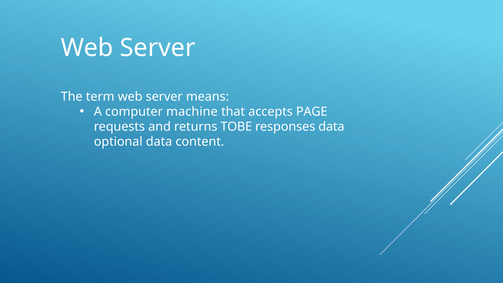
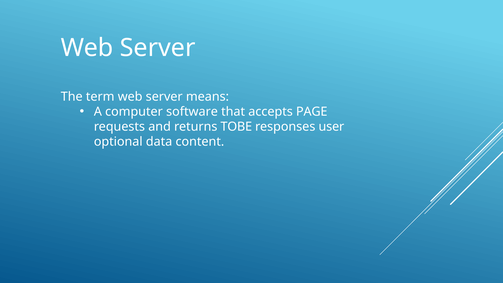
machine: machine -> software
responses data: data -> user
